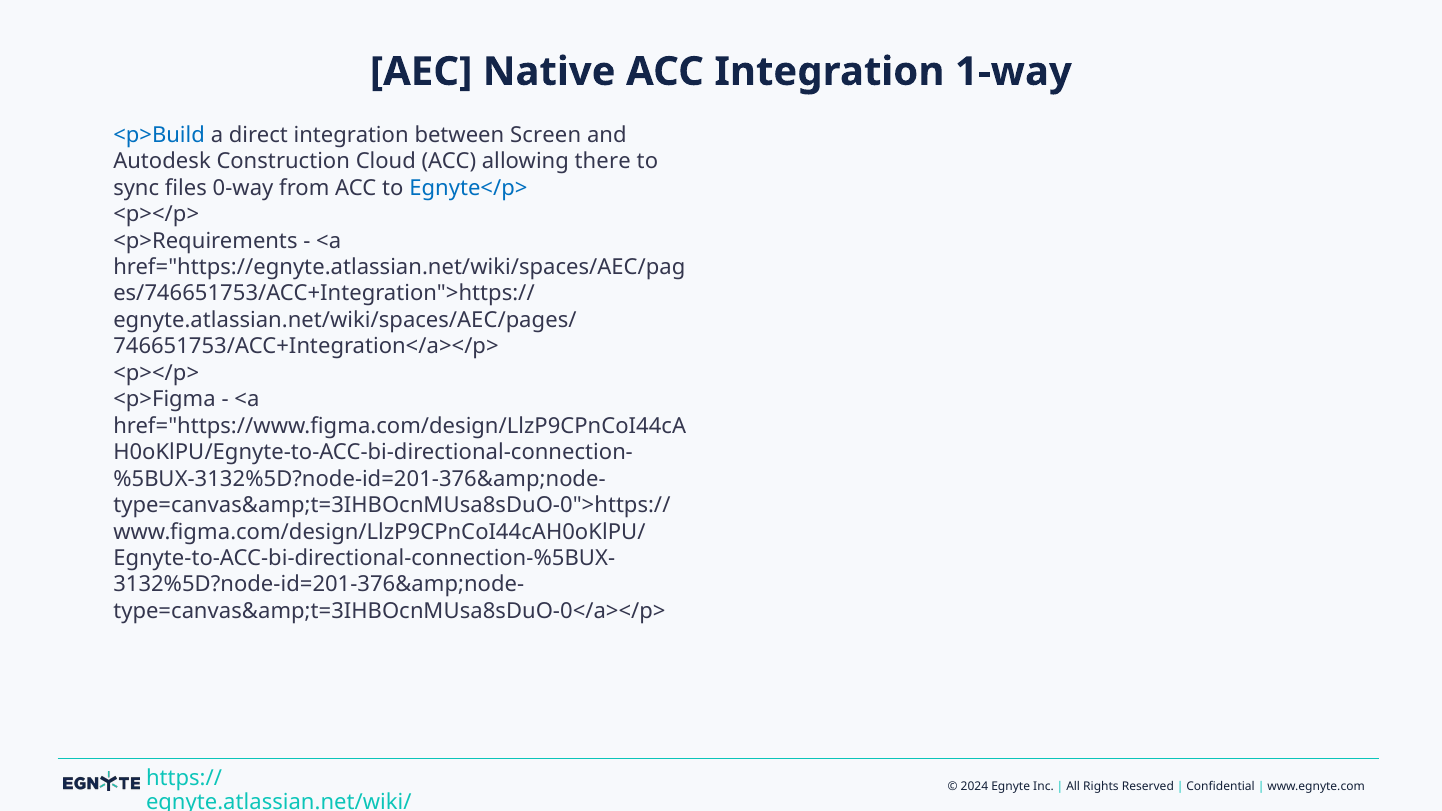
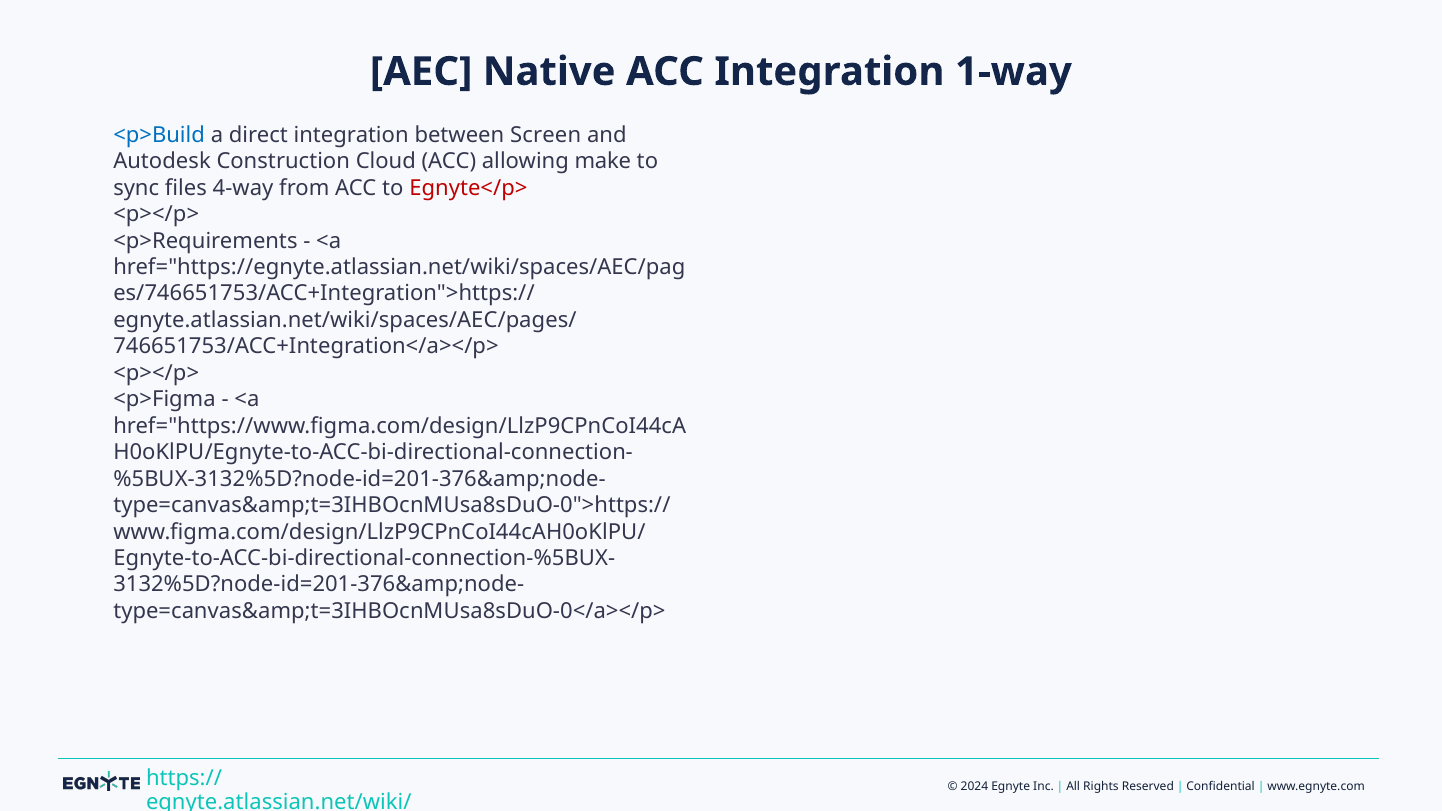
there: there -> make
0-way: 0-way -> 4-way
Egnyte</p> colour: blue -> red
